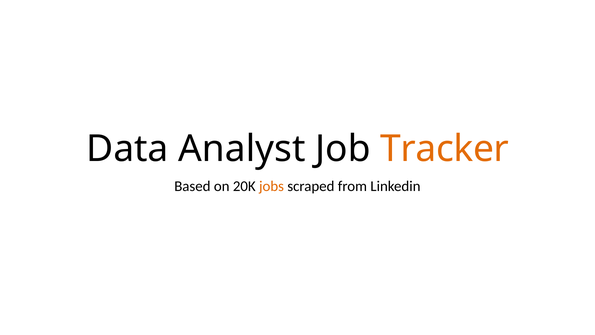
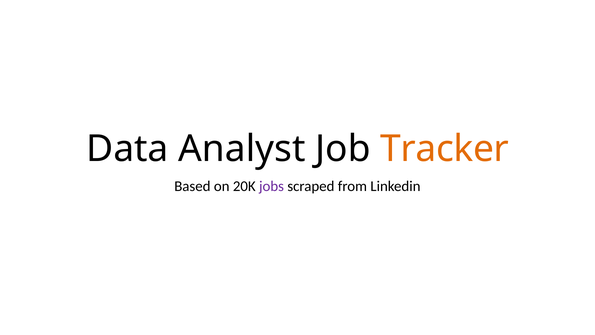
jobs colour: orange -> purple
